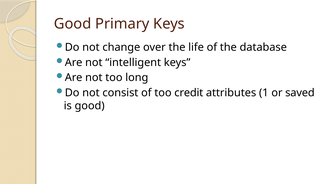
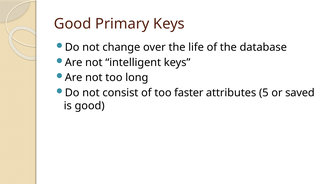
credit: credit -> faster
1: 1 -> 5
